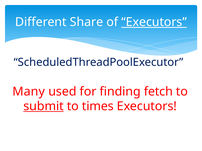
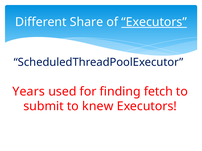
Many: Many -> Years
submit underline: present -> none
times: times -> knew
